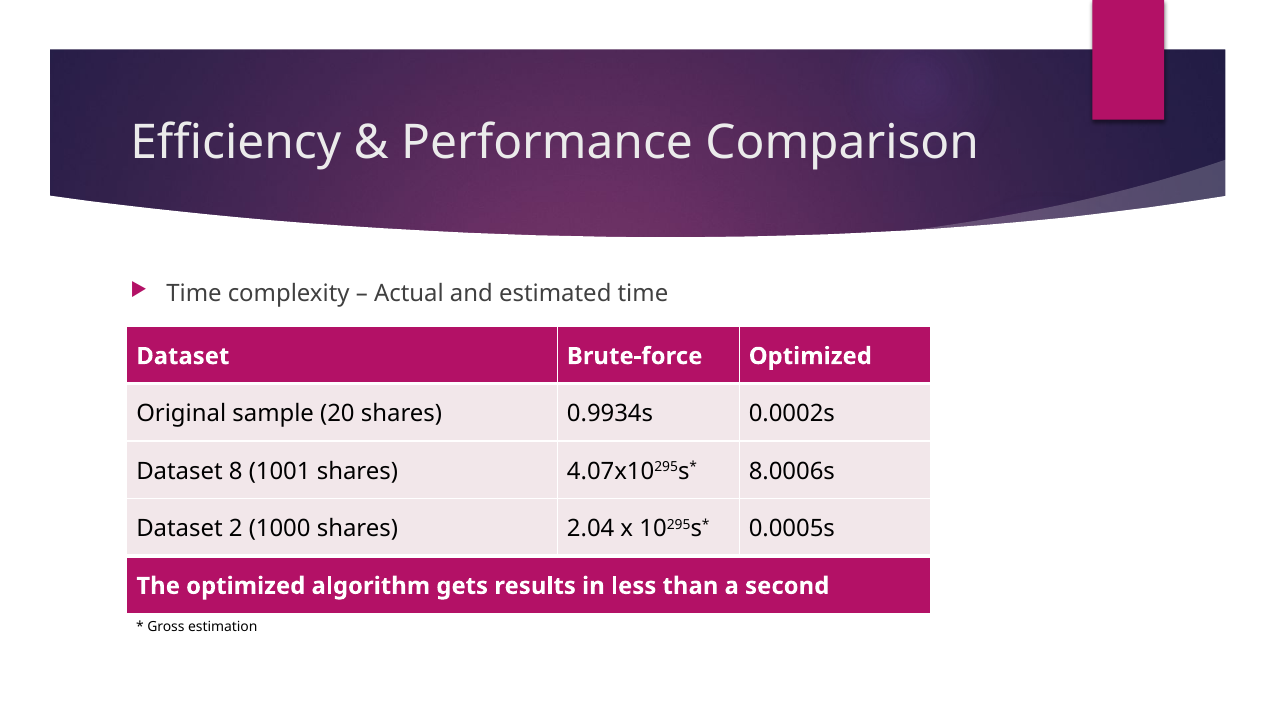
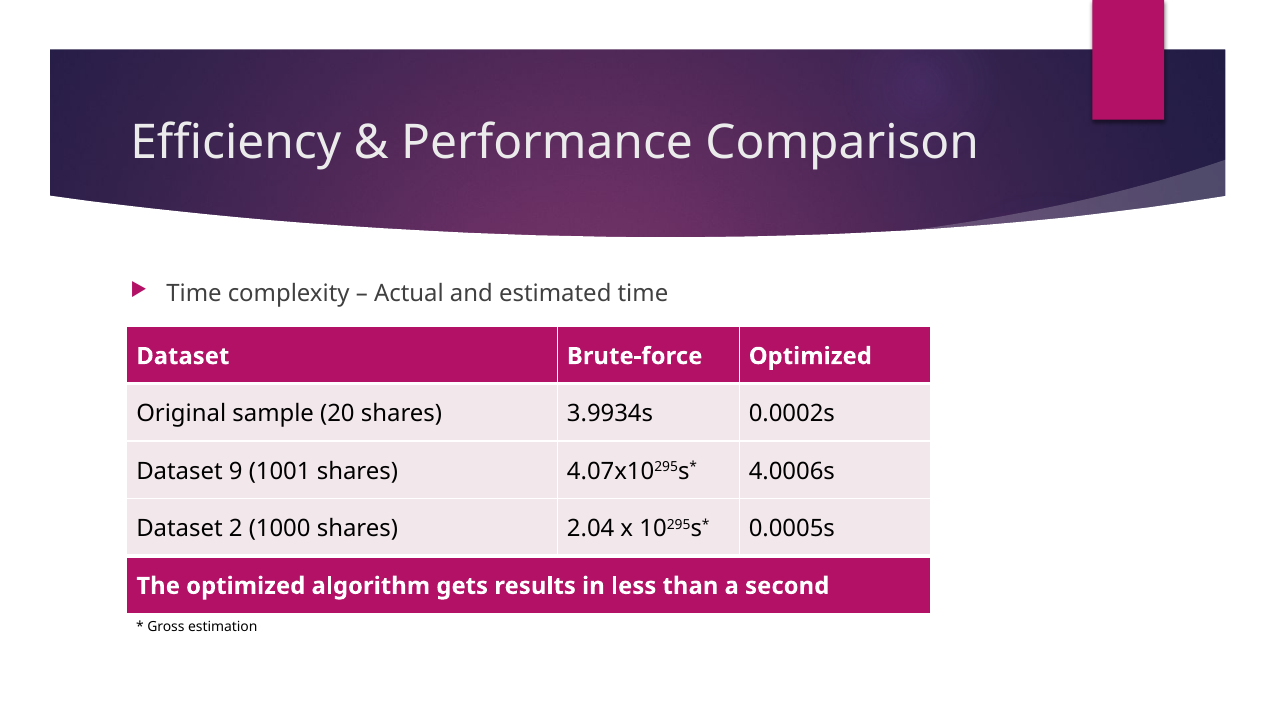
0.9934s: 0.9934s -> 3.9934s
8: 8 -> 9
8.0006s: 8.0006s -> 4.0006s
